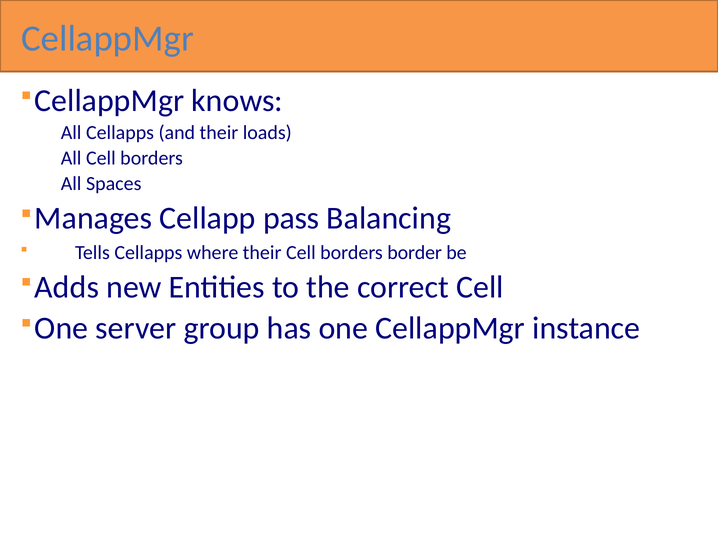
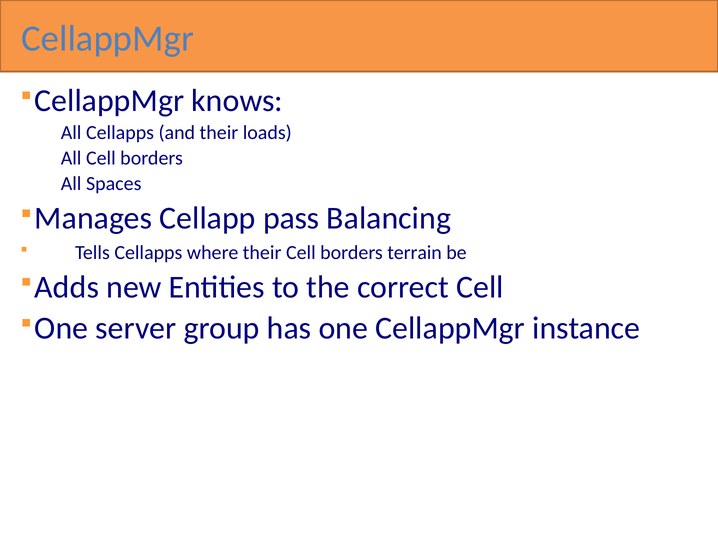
border: border -> terrain
